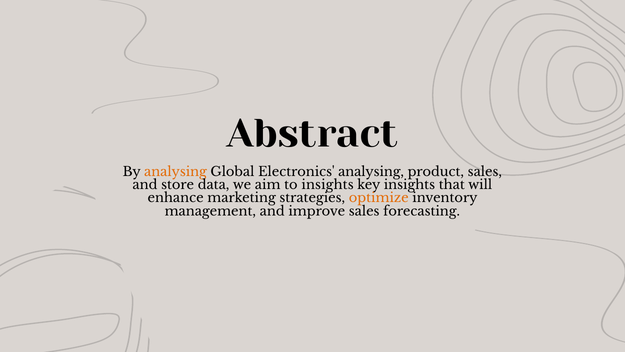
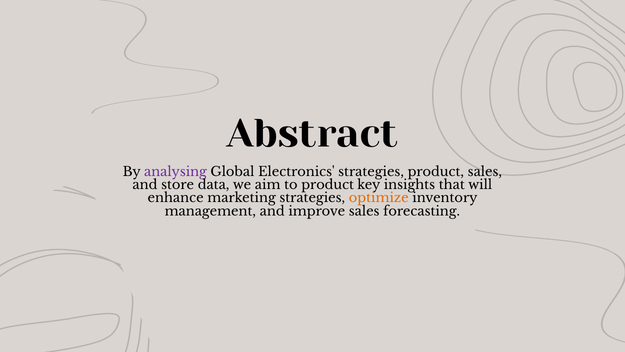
analysing at (175, 172) colour: orange -> purple
Electronics analysing: analysing -> strategies
to insights: insights -> product
